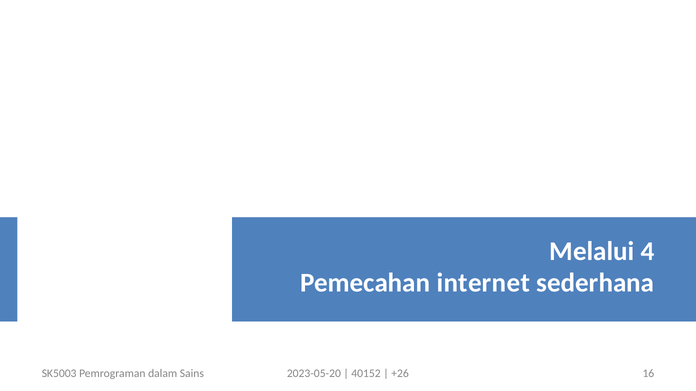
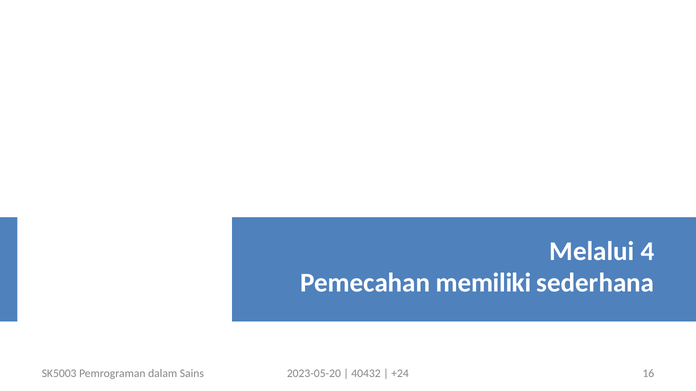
internet: internet -> memiliki
40152: 40152 -> 40432
+26: +26 -> +24
